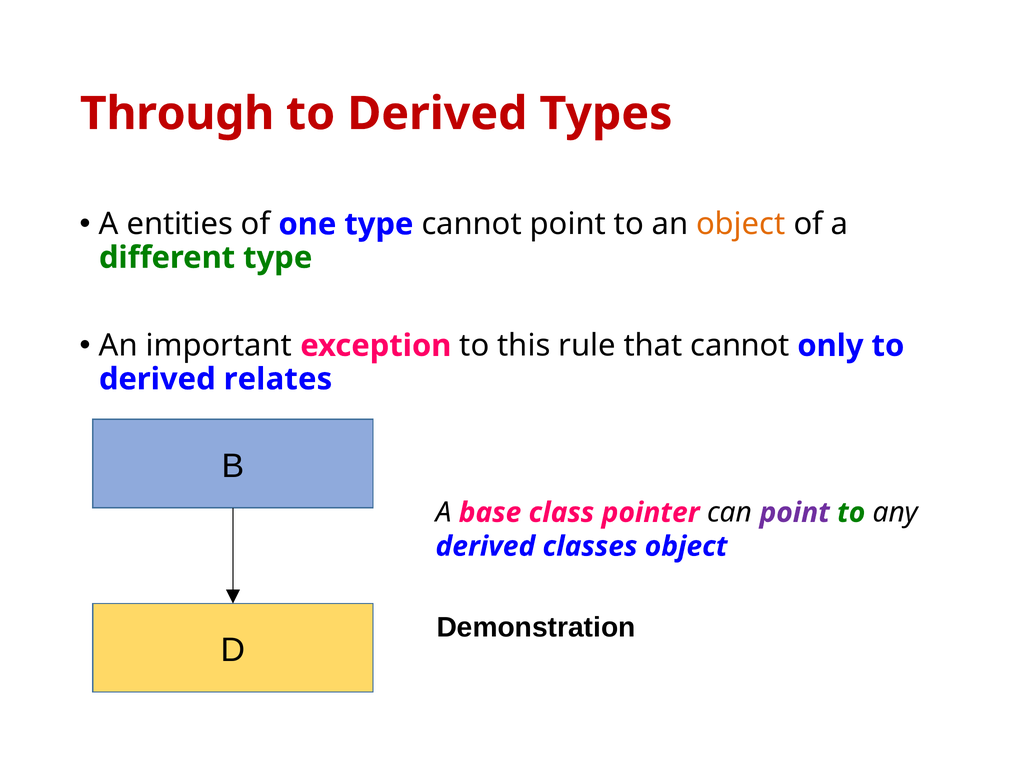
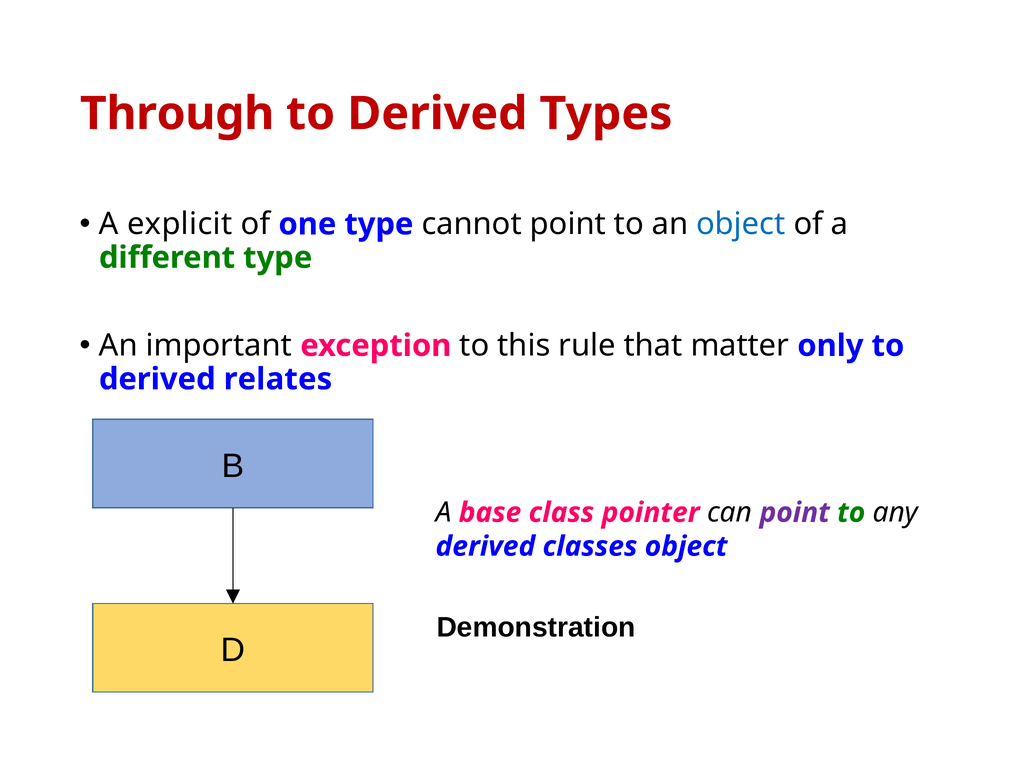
entities: entities -> explicit
object at (741, 224) colour: orange -> blue
that cannot: cannot -> matter
